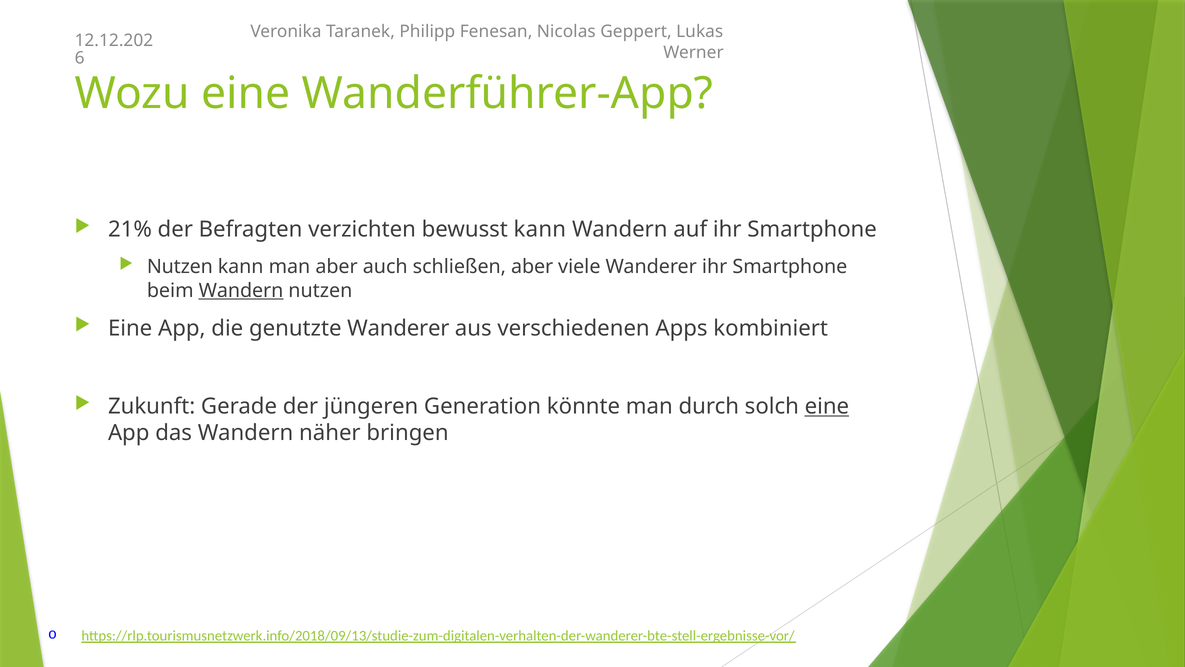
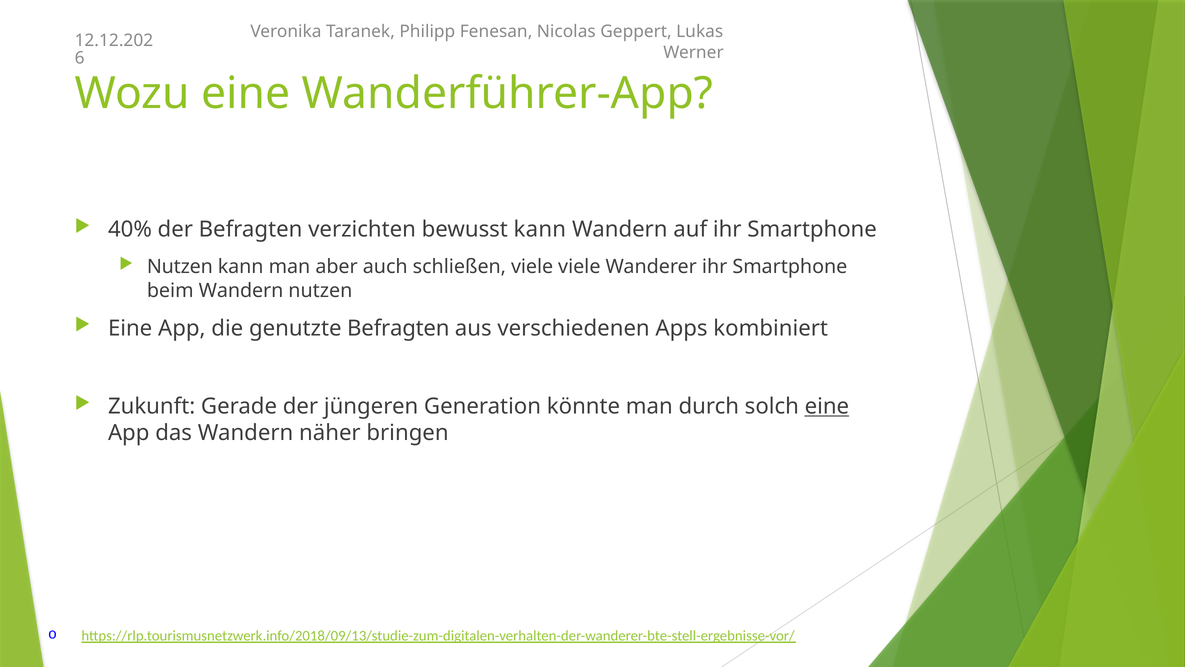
21%: 21% -> 40%
schließen aber: aber -> viele
Wandern at (241, 290) underline: present -> none
genutzte Wanderer: Wanderer -> Befragten
